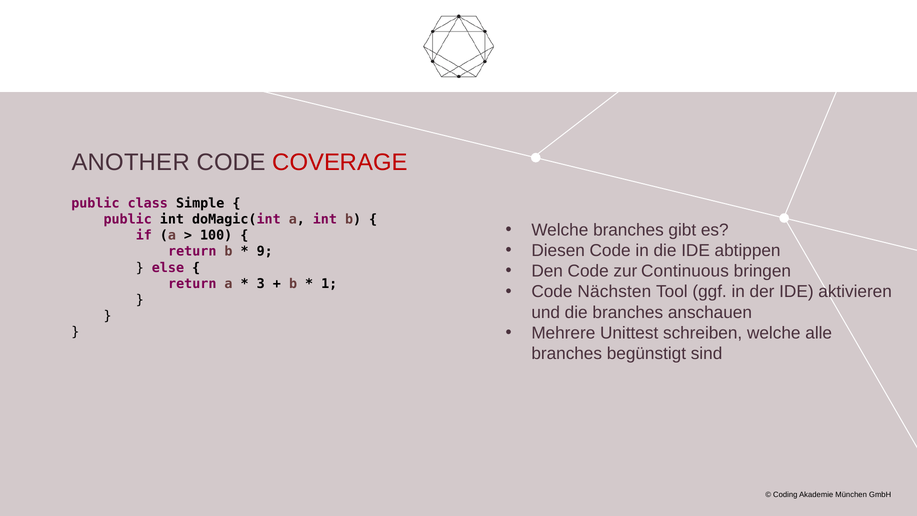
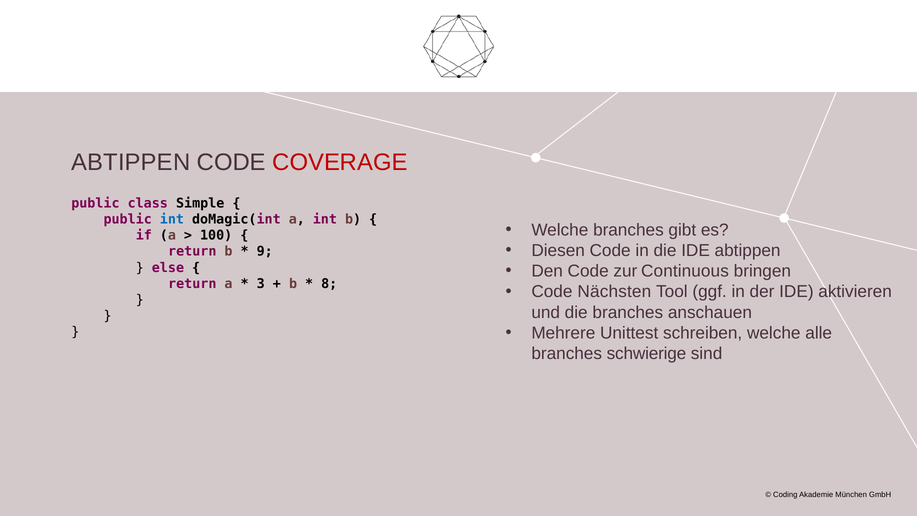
ANOTHER at (131, 162): ANOTHER -> ABTIPPEN
int at (172, 219) colour: black -> blue
1: 1 -> 8
begünstigt: begünstigt -> schwierige
